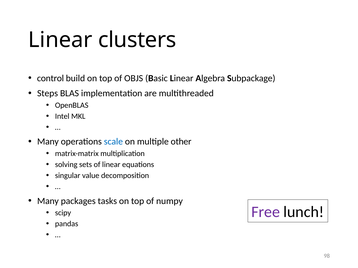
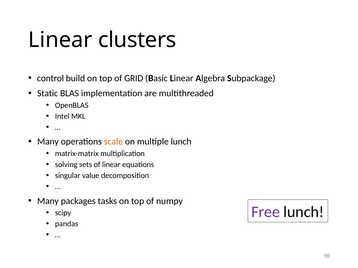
OBJS: OBJS -> GRID
Steps: Steps -> Static
scale colour: blue -> orange
multiple other: other -> lunch
